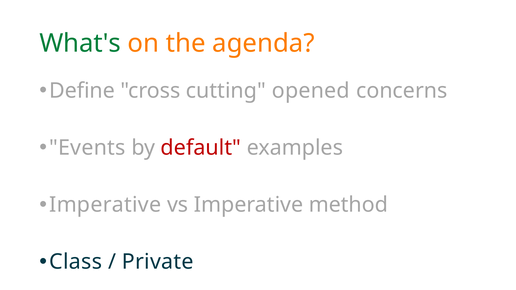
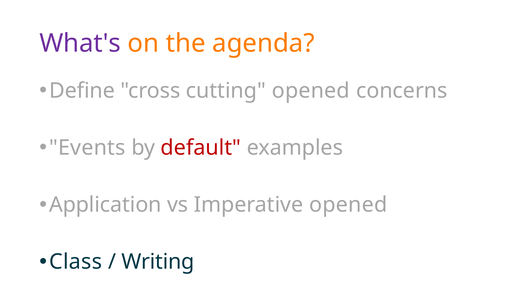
What's colour: green -> purple
Imperative at (105, 205): Imperative -> Application
Imperative method: method -> opened
Private: Private -> Writing
